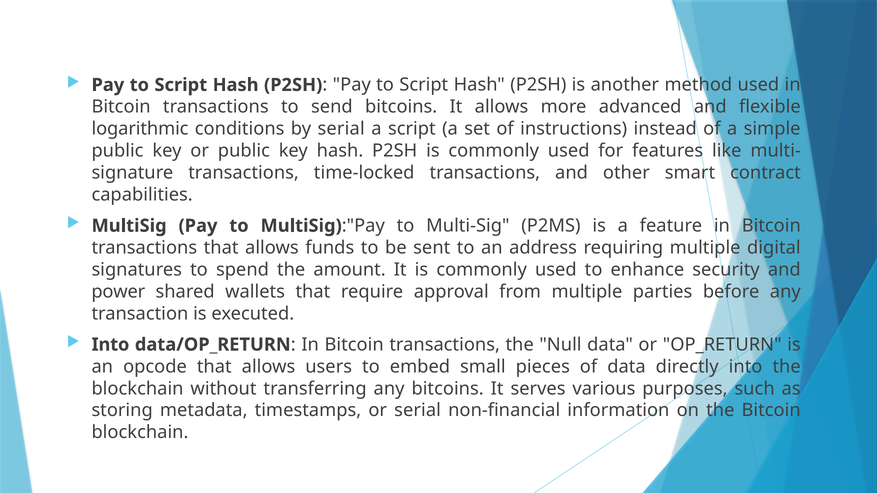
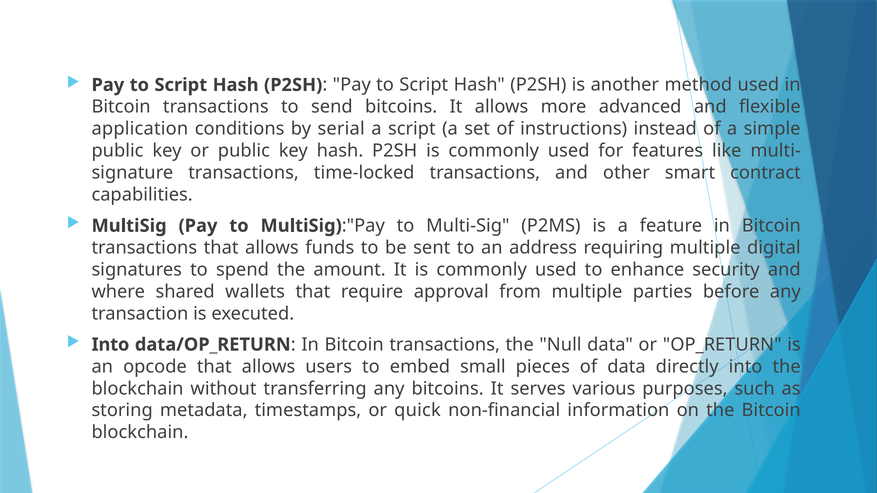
logarithmic: logarithmic -> application
power: power -> where
or serial: serial -> quick
